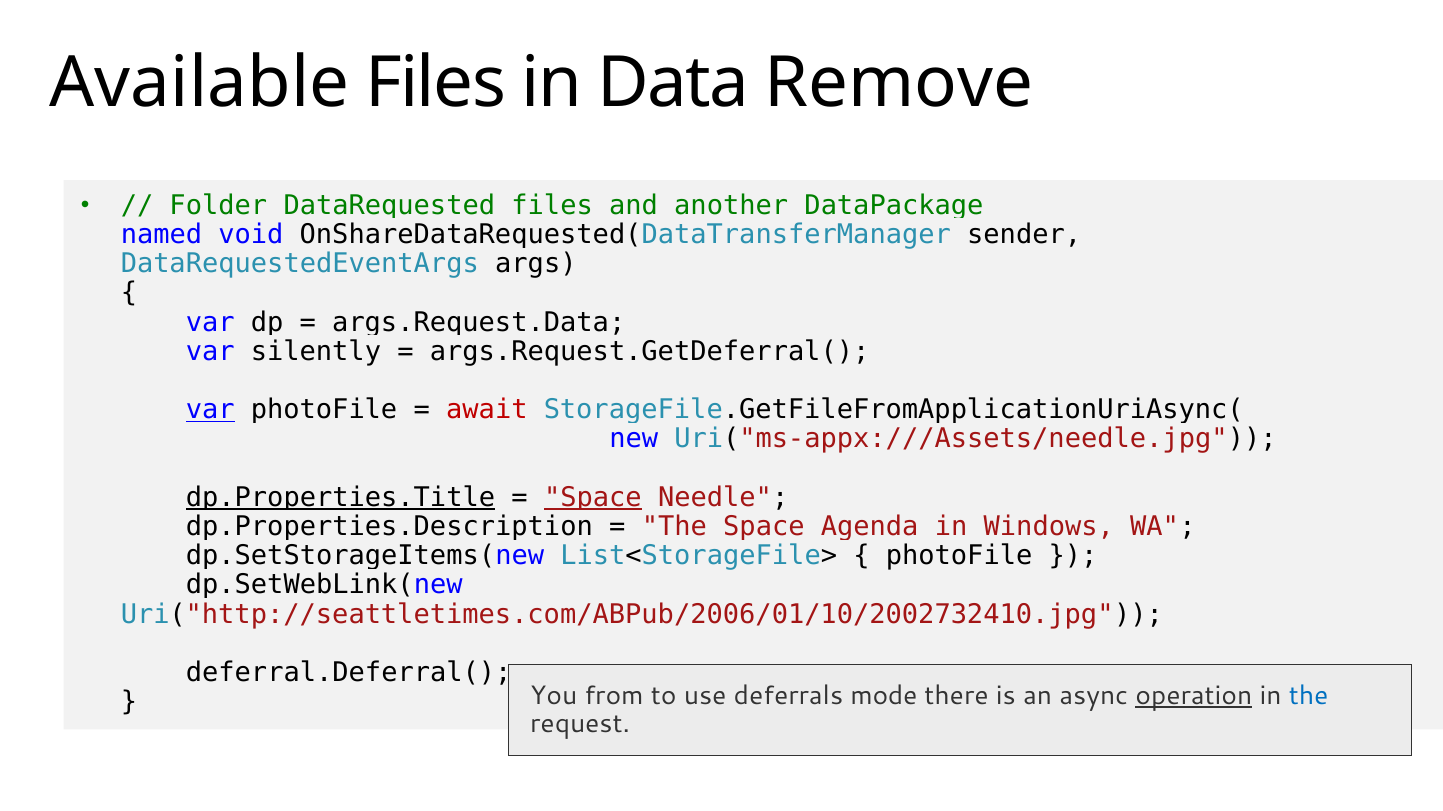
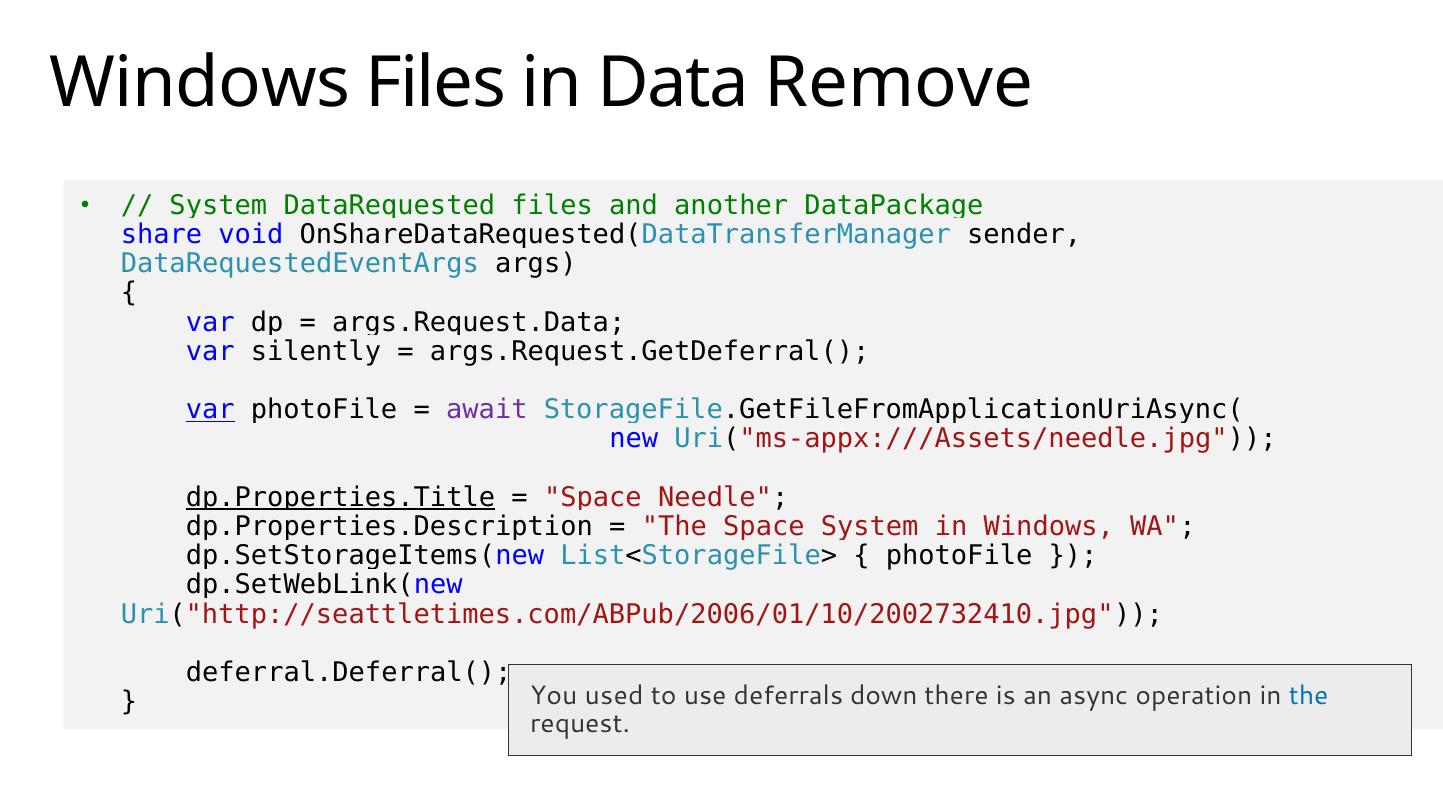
Available at (199, 83): Available -> Windows
Folder at (218, 205): Folder -> System
named: named -> share
await colour: red -> purple
Space at (593, 498) underline: present -> none
Space Agenda: Agenda -> System
from: from -> used
mode: mode -> down
operation underline: present -> none
